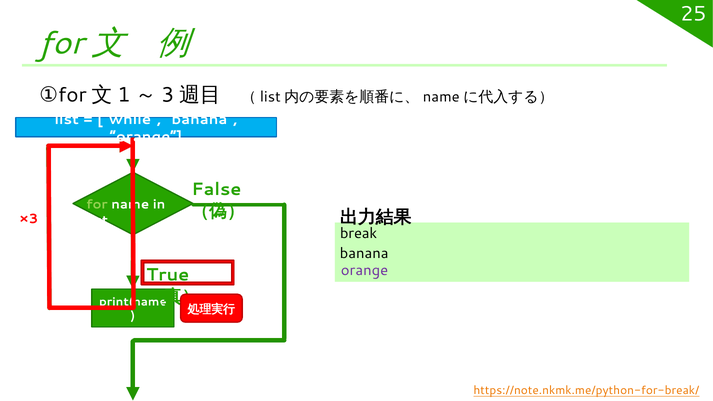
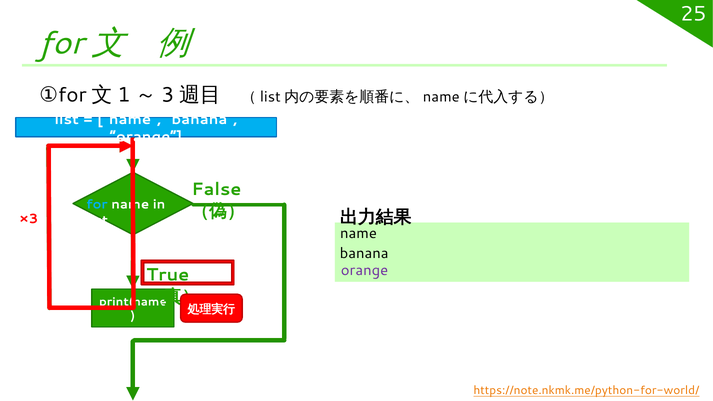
while at (129, 119): while -> name
for colour: light green -> light blue
break at (359, 233): break -> name
https://note.nkmk.me/python-for-break/: https://note.nkmk.me/python-for-break/ -> https://note.nkmk.me/python-for-world/
